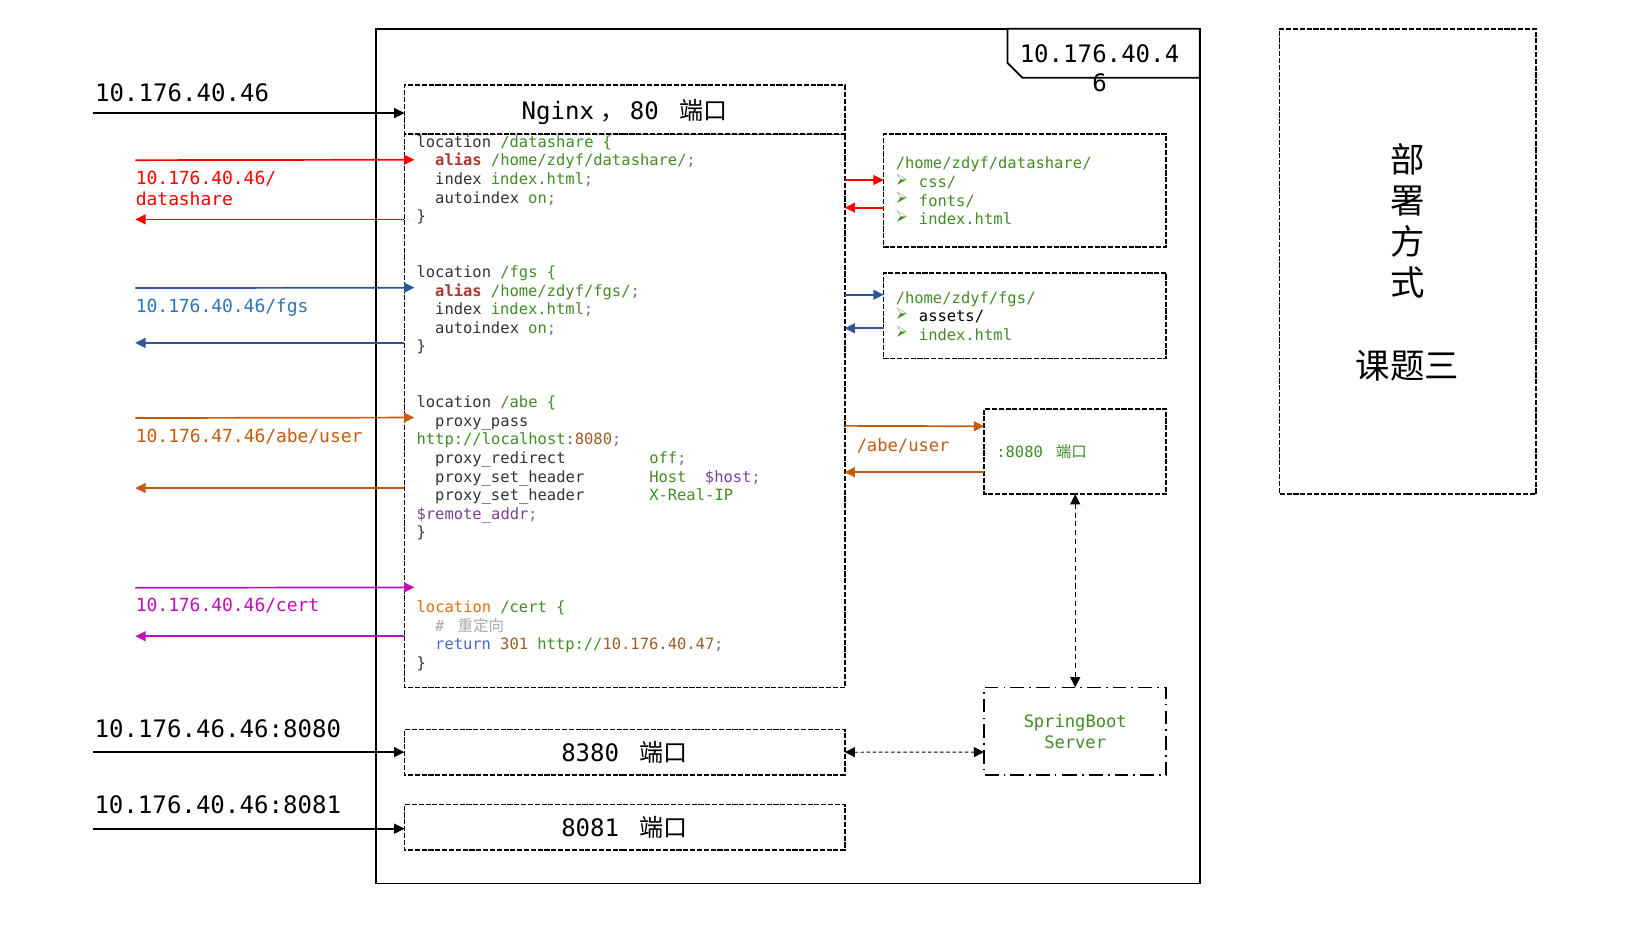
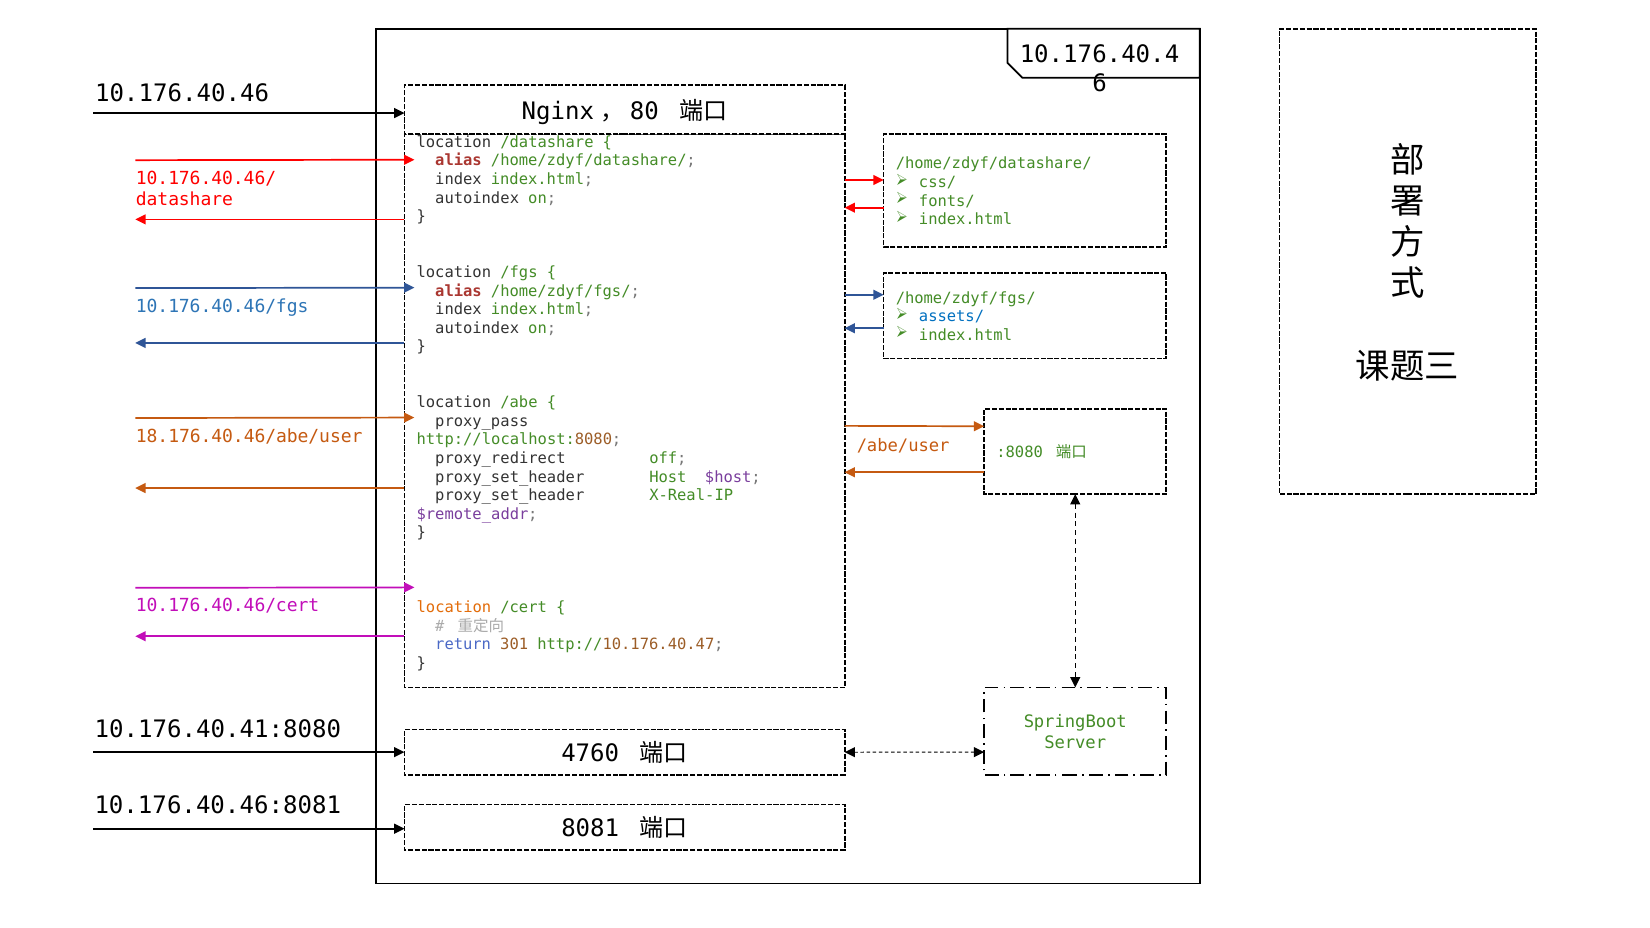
assets/ colour: black -> blue
10.176.47.46/abe/user: 10.176.47.46/abe/user -> 18.176.40.46/abe/user
10.176.46.46:8080: 10.176.46.46:8080 -> 10.176.40.41:8080
8380: 8380 -> 4760
